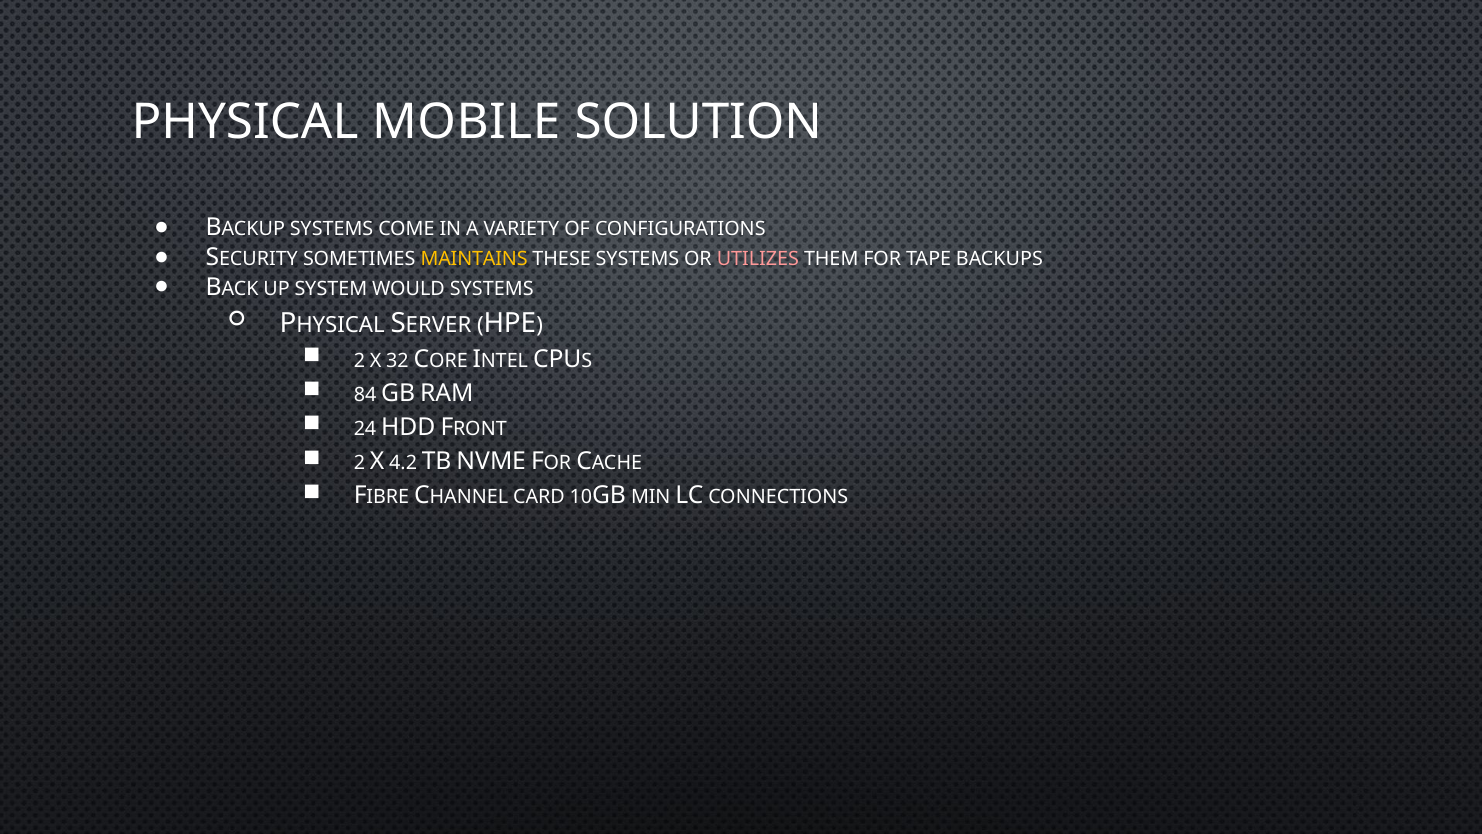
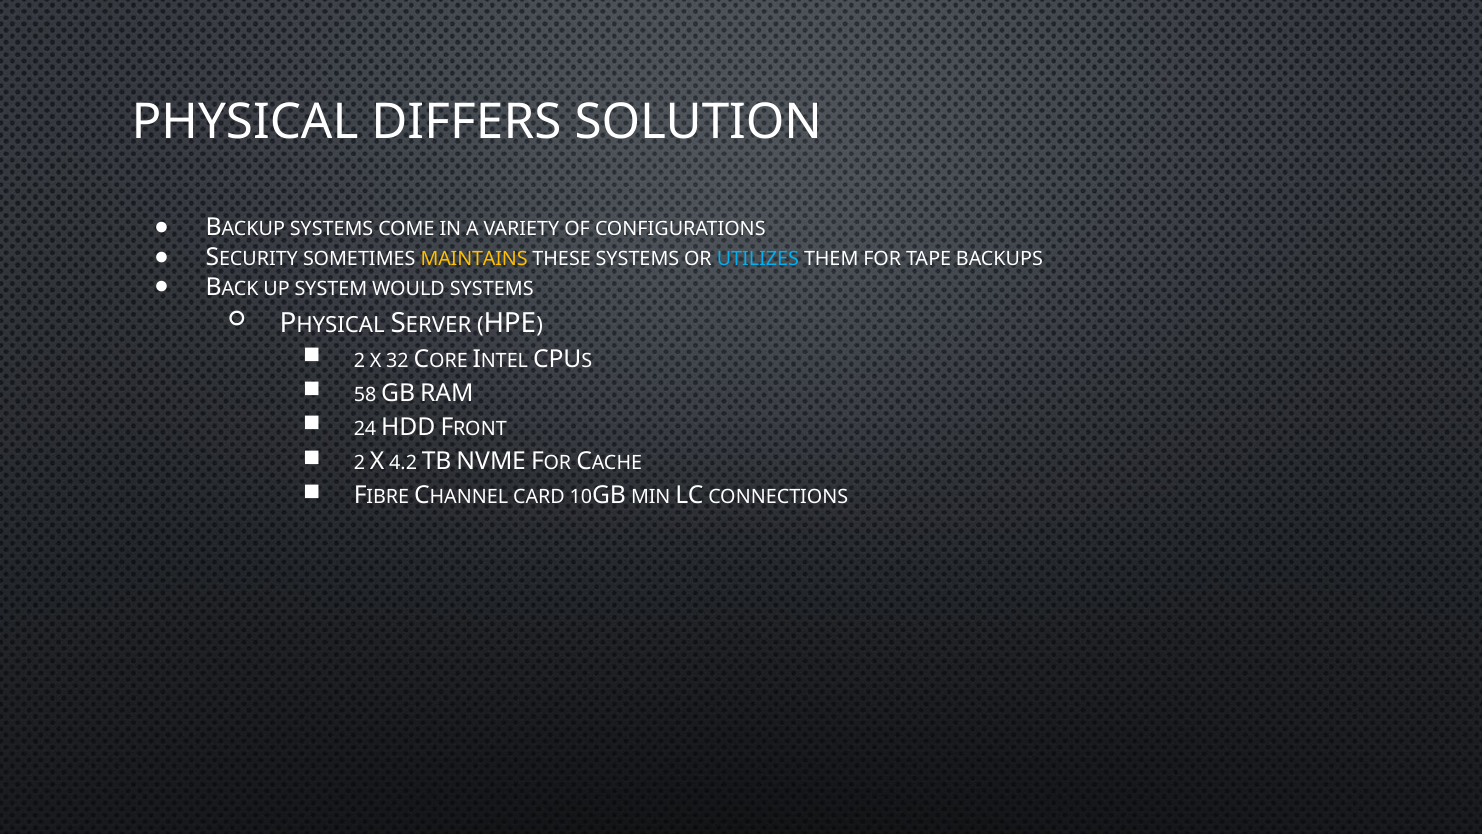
MOBILE: MOBILE -> DIFFERS
UTILIZES colour: pink -> light blue
84: 84 -> 58
